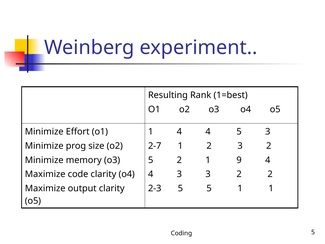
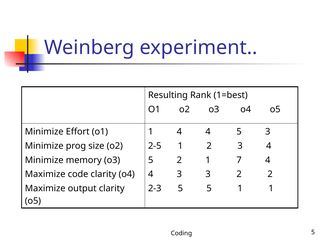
2-7: 2-7 -> 2-5
2 3 2: 2 -> 4
9: 9 -> 7
